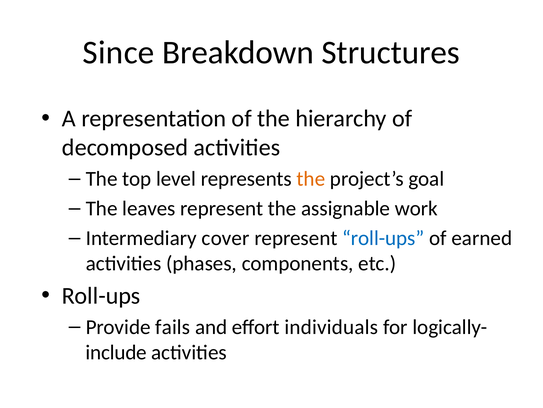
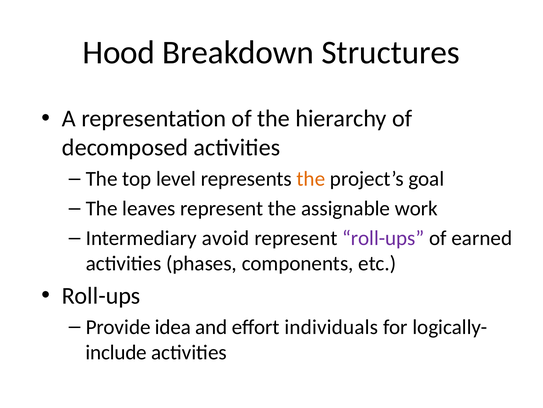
Since: Since -> Hood
cover: cover -> avoid
roll-ups at (383, 238) colour: blue -> purple
fails: fails -> idea
